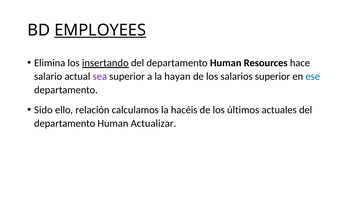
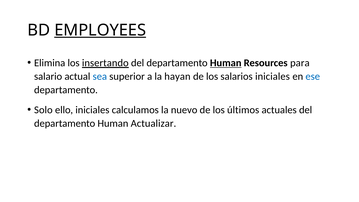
Human at (226, 63) underline: none -> present
hace: hace -> para
sea colour: purple -> blue
salarios superior: superior -> iniciales
Sido: Sido -> Solo
ello relación: relación -> iniciales
hacéis: hacéis -> nuevo
